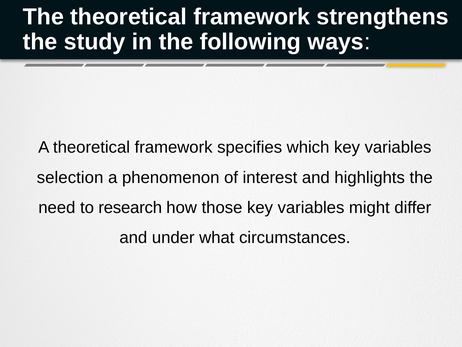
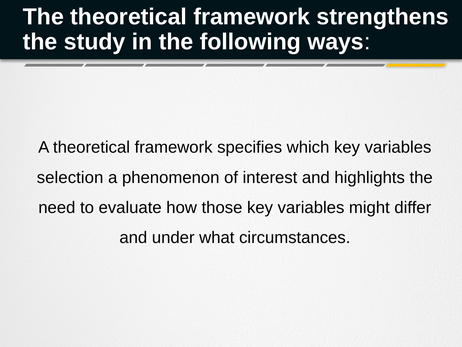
research: research -> evaluate
